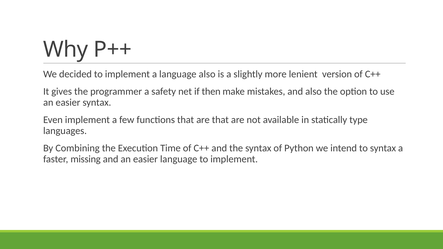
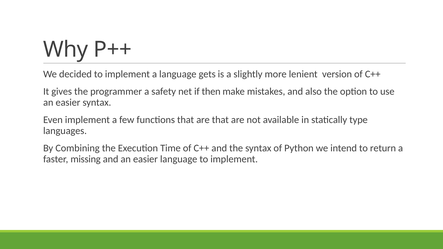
language also: also -> gets
to syntax: syntax -> return
